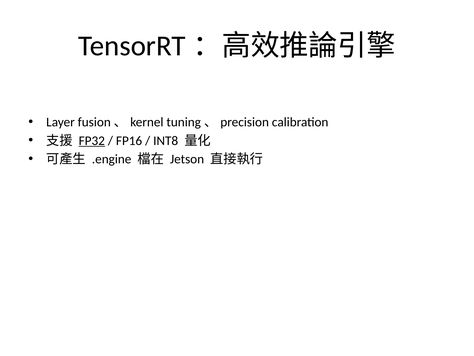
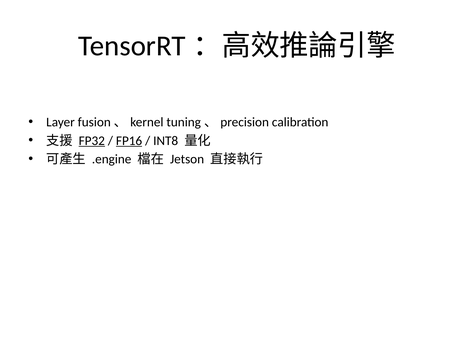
FP16 underline: none -> present
